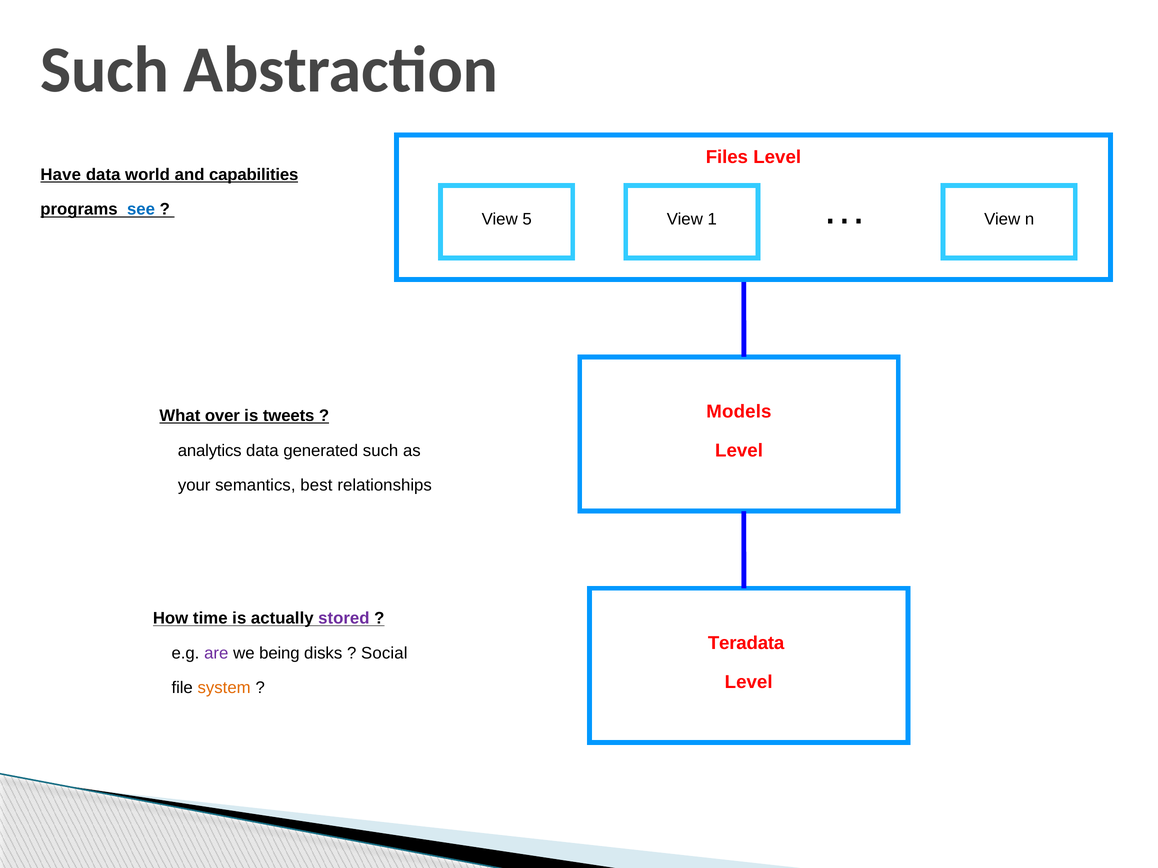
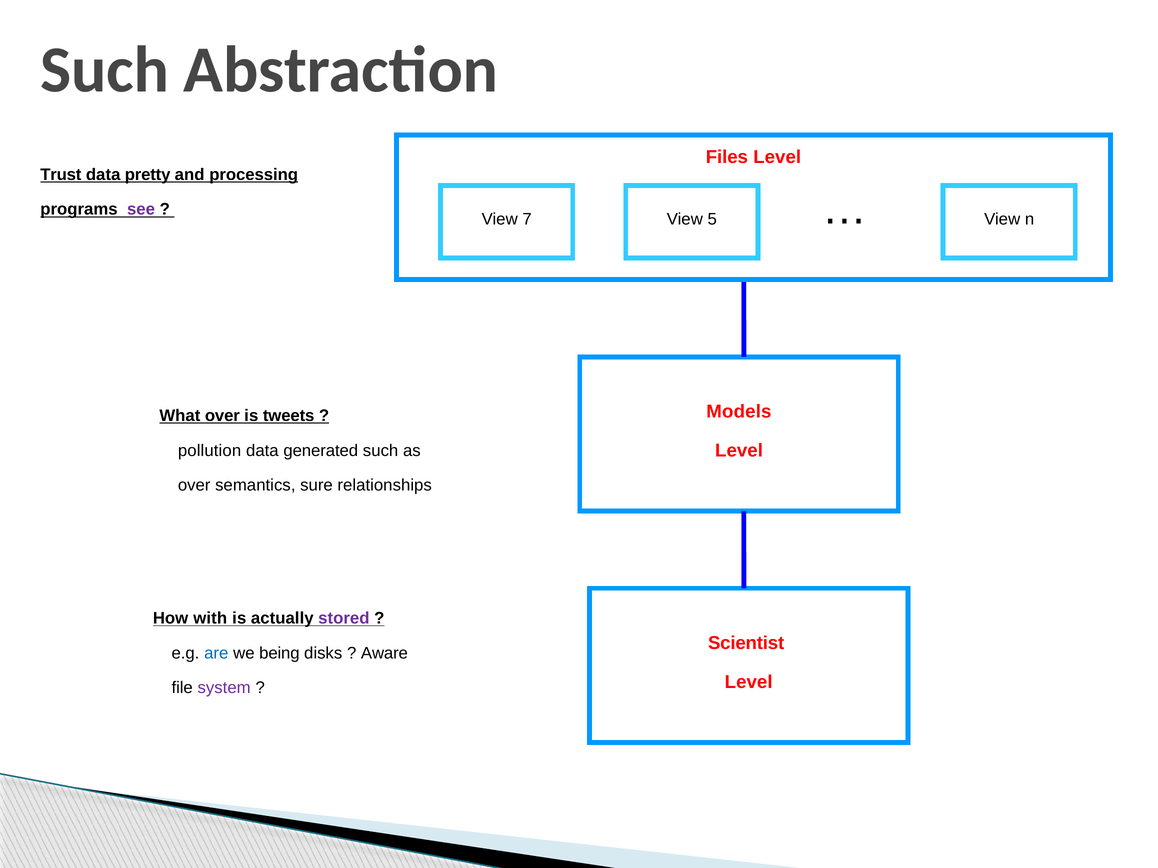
Have: Have -> Trust
world: world -> pretty
capabilities: capabilities -> processing
see colour: blue -> purple
5: 5 -> 7
1: 1 -> 5
analytics: analytics -> pollution
your at (194, 486): your -> over
best: best -> sure
time: time -> with
Teradata: Teradata -> Scientist
are colour: purple -> blue
Social: Social -> Aware
system colour: orange -> purple
